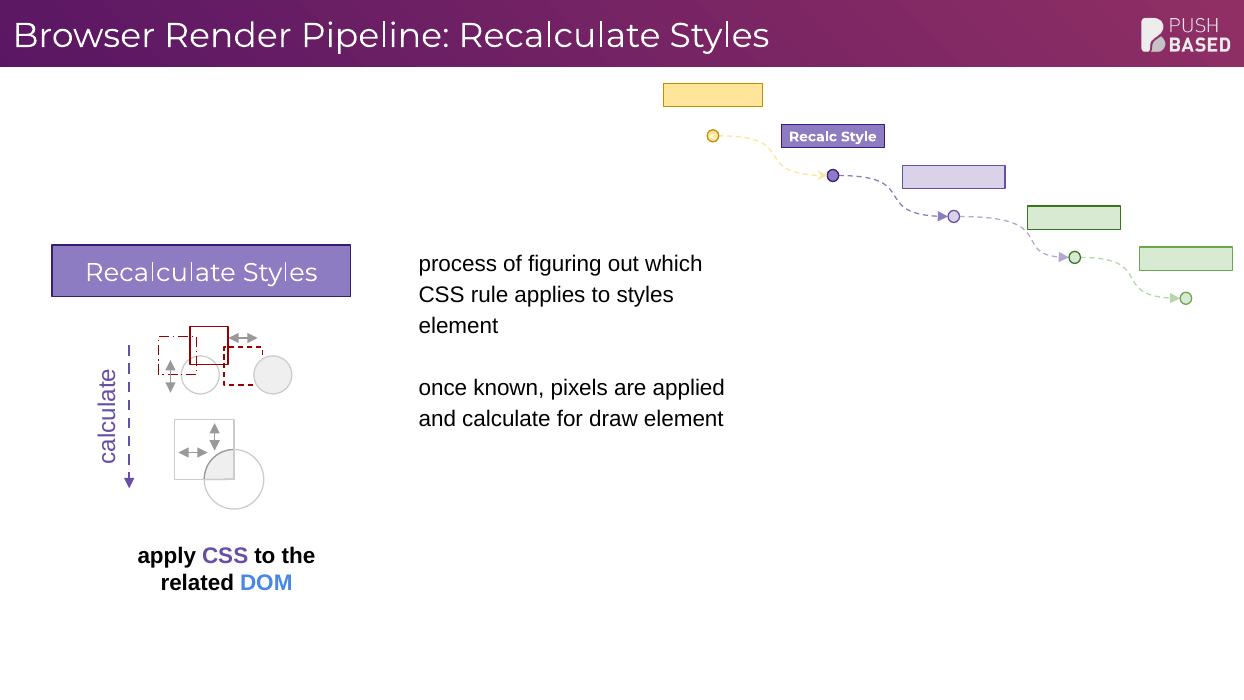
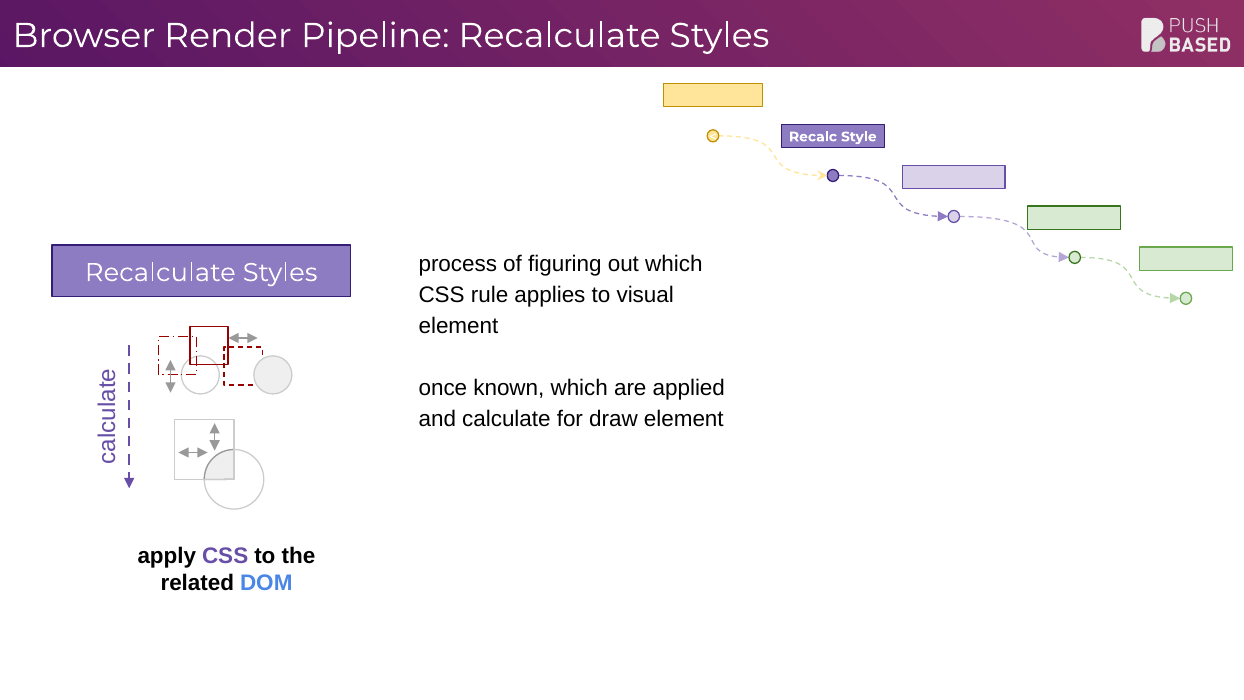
to styles: styles -> visual
known pixels: pixels -> which
